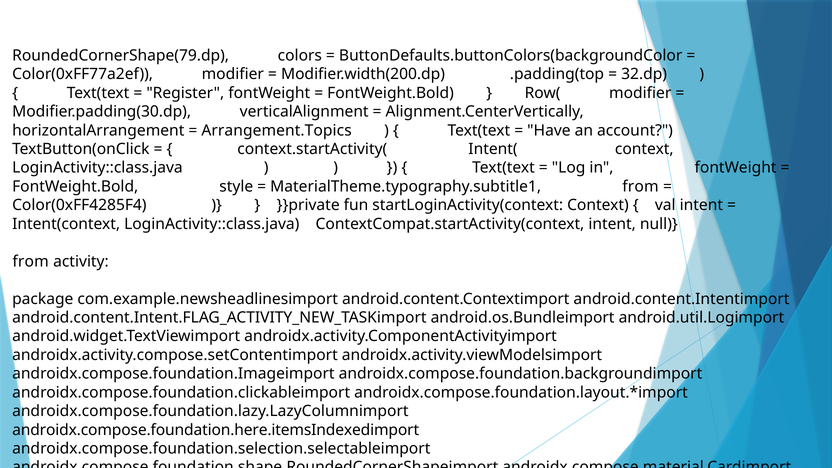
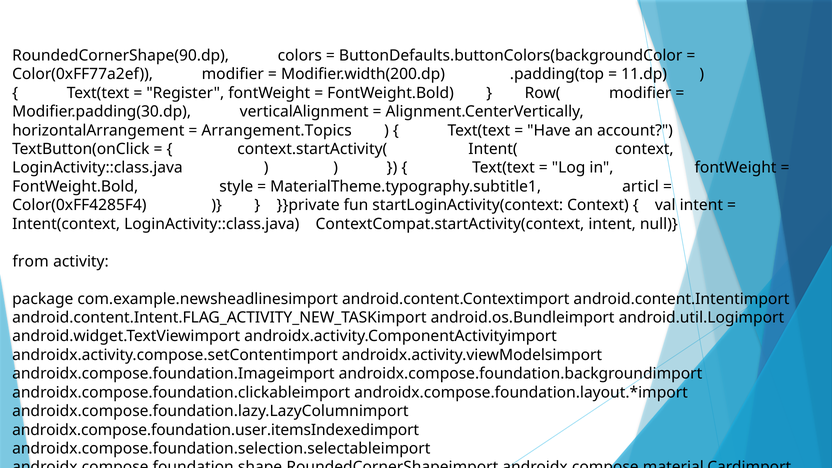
RoundedCornerShape(79.dp: RoundedCornerShape(79.dp -> RoundedCornerShape(90.dp
32.dp: 32.dp -> 11.dp
MaterialTheme.typography.subtitle1 from: from -> articl
androidx.compose.foundation.here.itemsIndexedimport: androidx.compose.foundation.here.itemsIndexedimport -> androidx.compose.foundation.user.itemsIndexedimport
